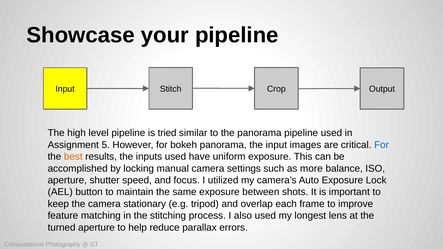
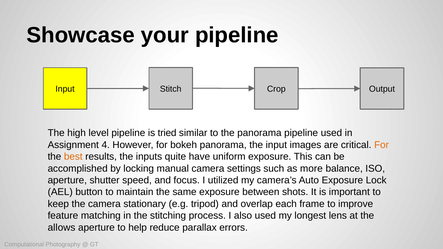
5: 5 -> 4
For at (382, 145) colour: blue -> orange
inputs used: used -> quite
turned: turned -> allows
